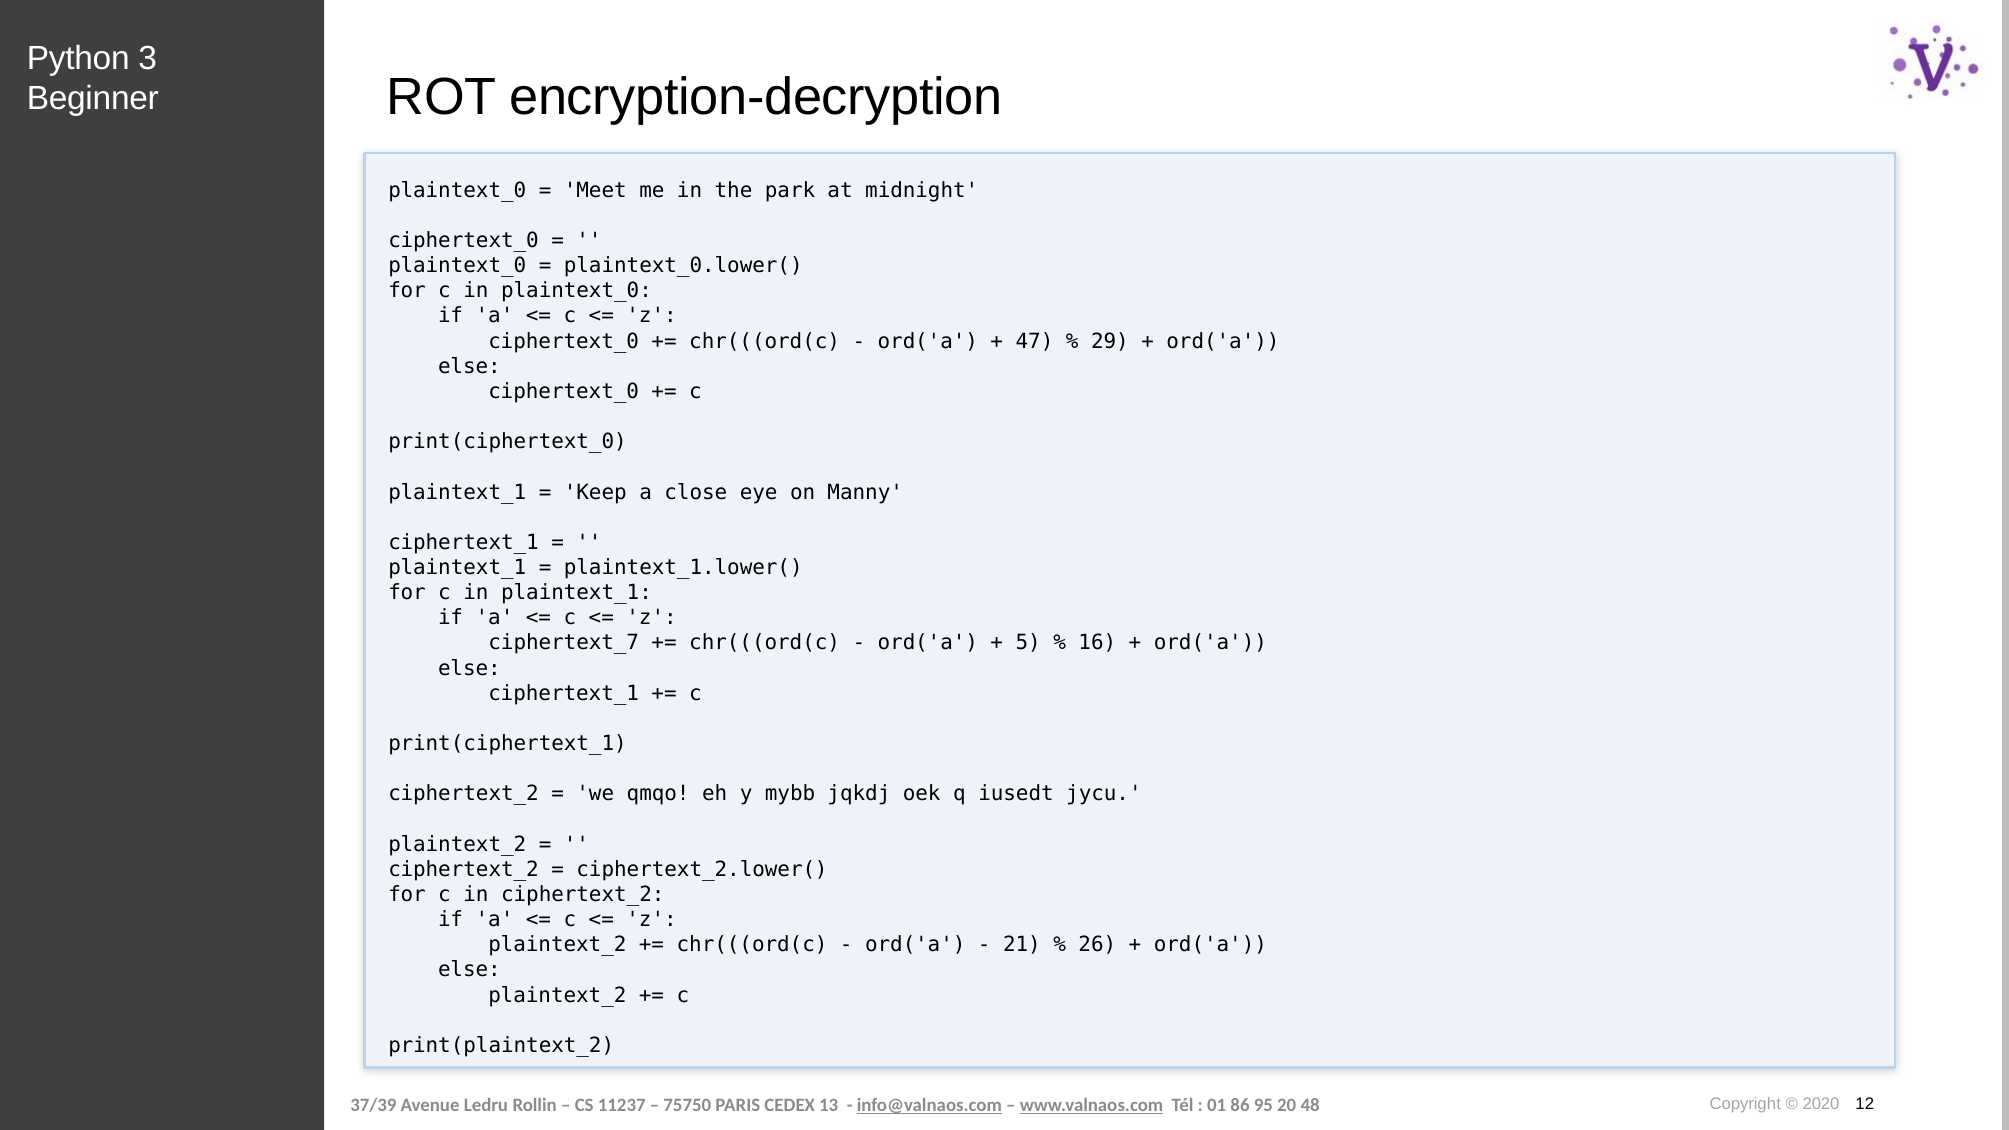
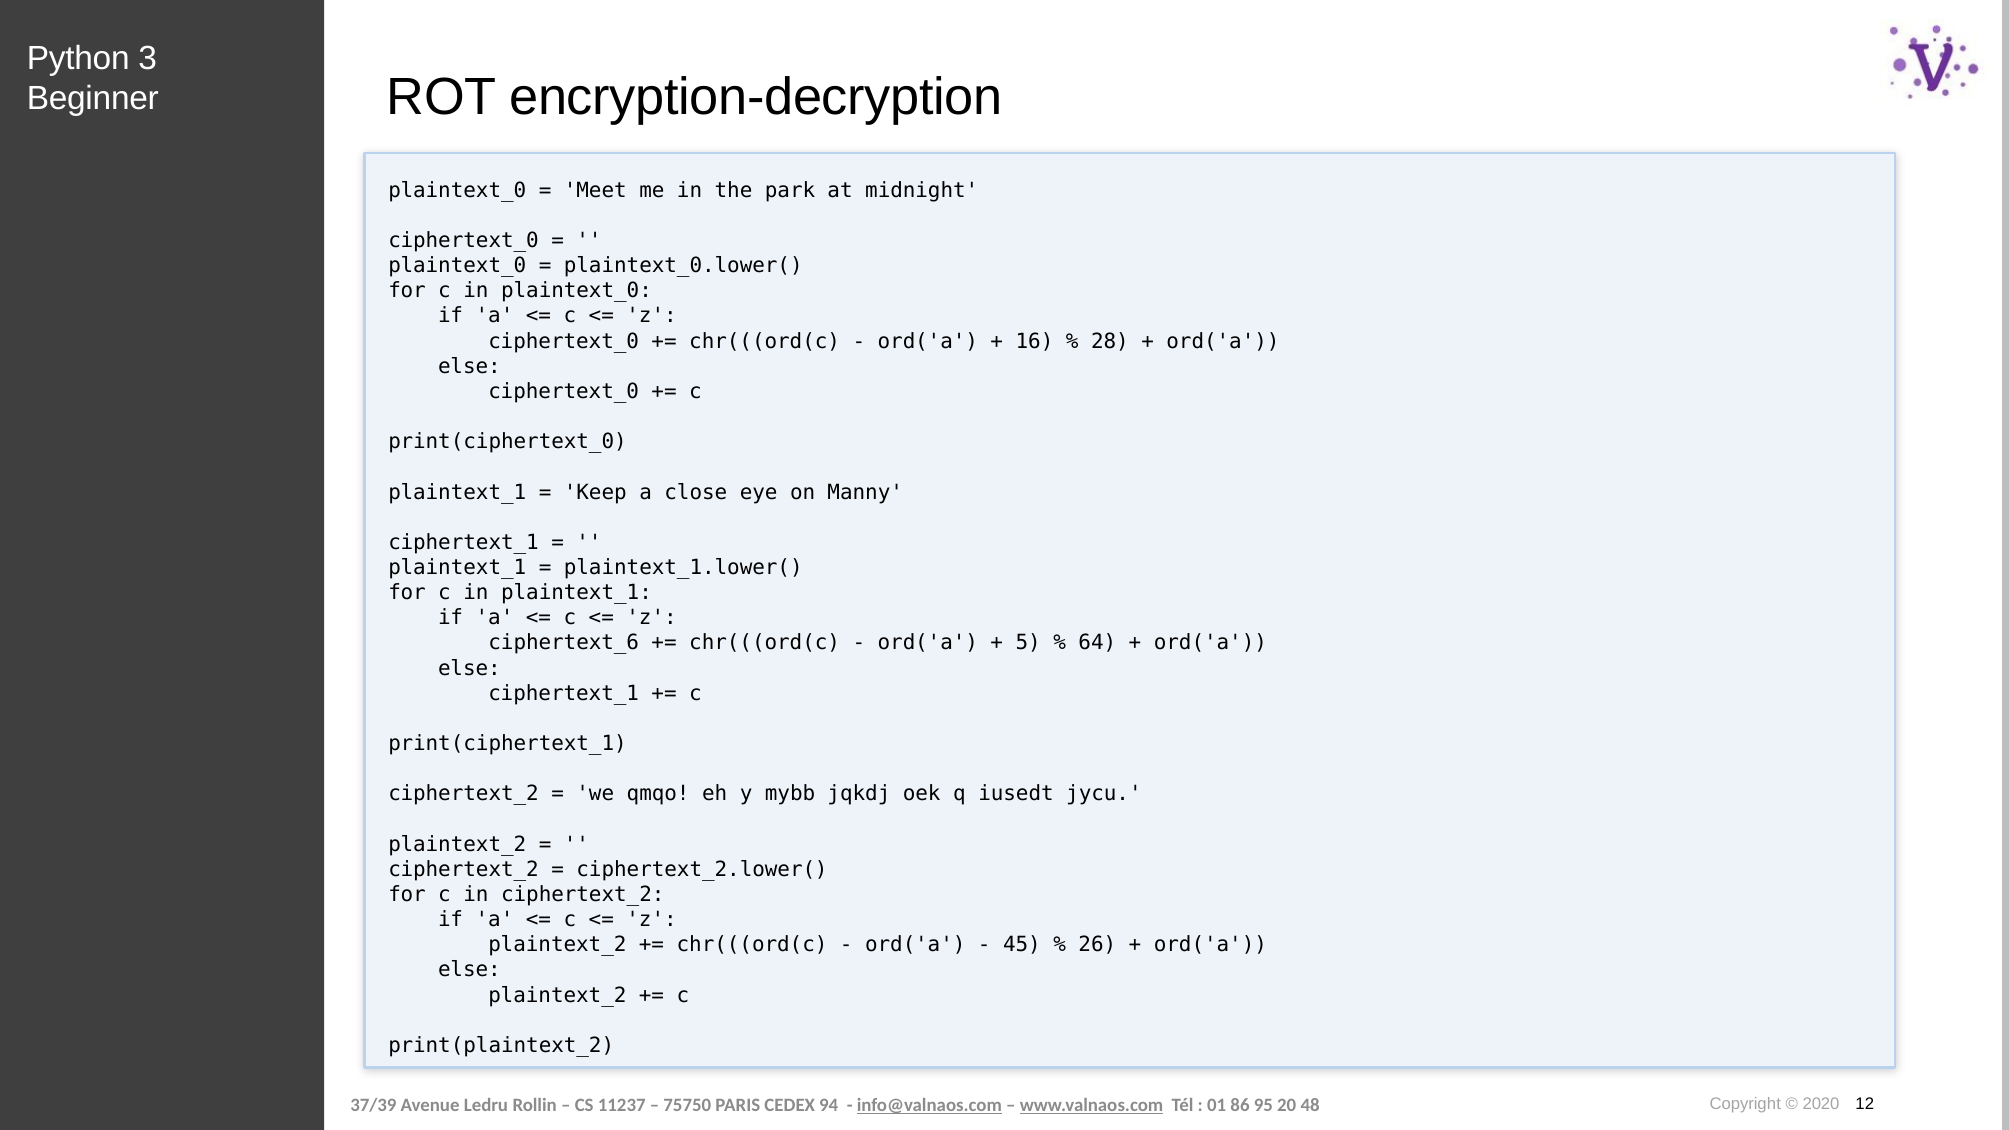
47: 47 -> 16
29: 29 -> 28
ciphertext_7: ciphertext_7 -> ciphertext_6
16: 16 -> 64
21: 21 -> 45
13: 13 -> 94
